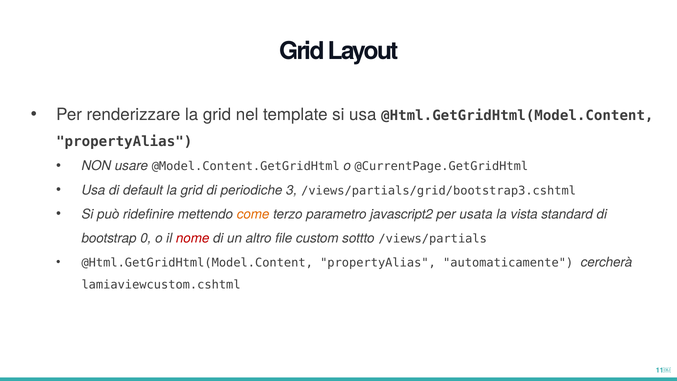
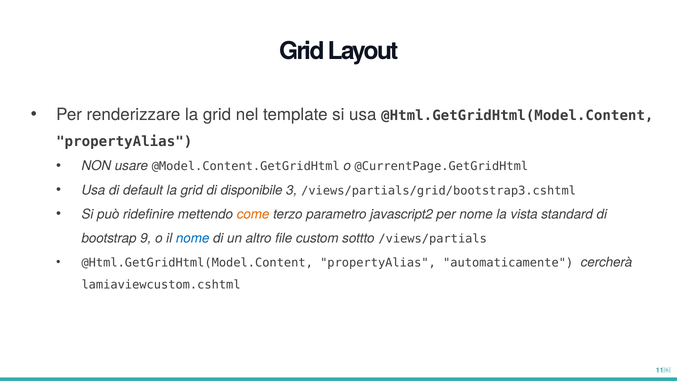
periodiche: periodiche -> disponibile
per usata: usata -> nome
0: 0 -> 9
nome at (193, 238) colour: red -> blue
